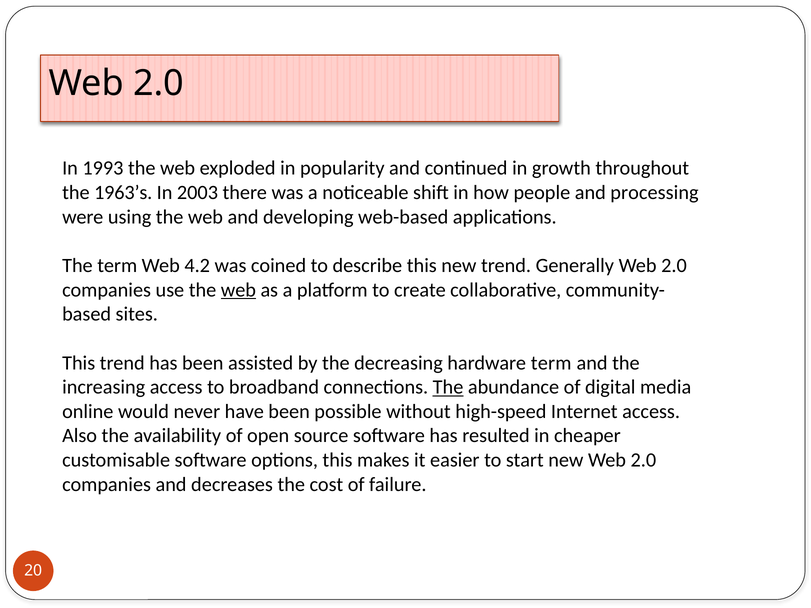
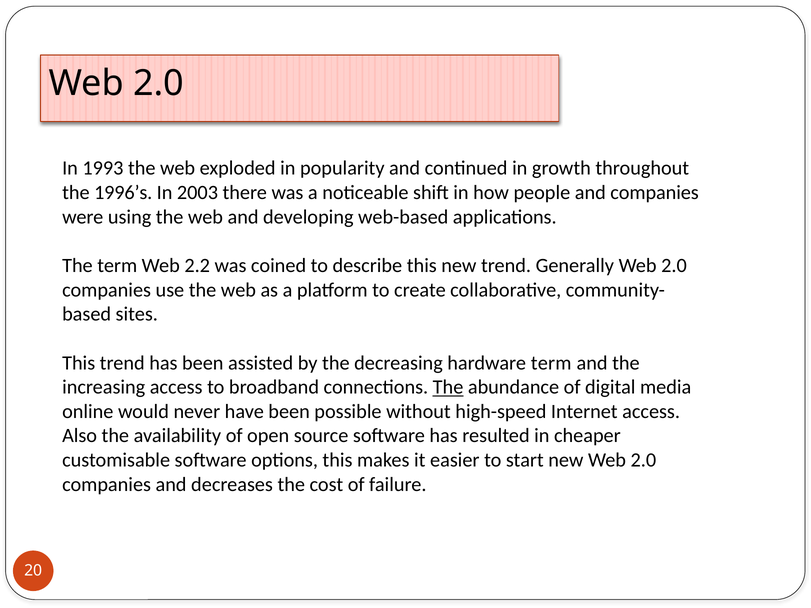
1963’s: 1963’s -> 1996’s
and processing: processing -> companies
4.2: 4.2 -> 2.2
web at (238, 290) underline: present -> none
